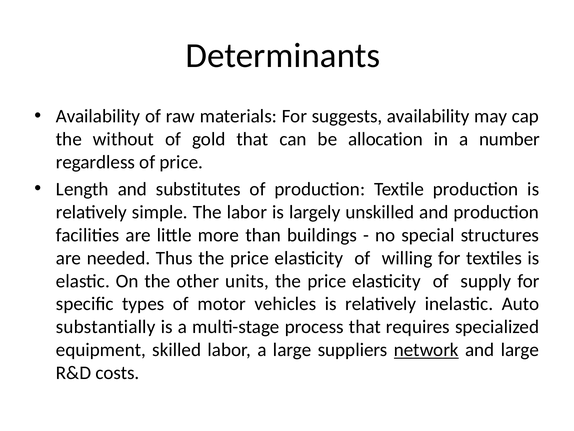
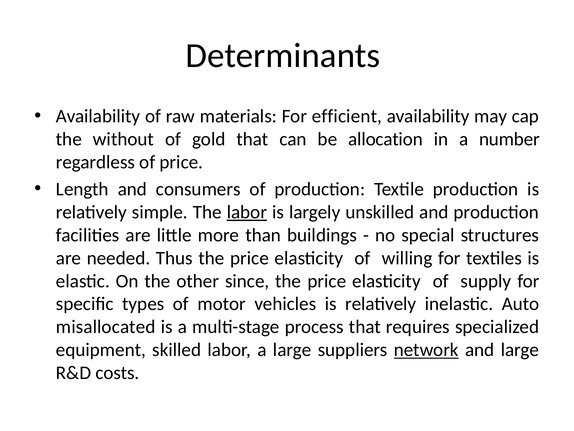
suggests: suggests -> efficient
substitutes: substitutes -> consumers
labor at (247, 212) underline: none -> present
units: units -> since
substantially: substantially -> misallocated
